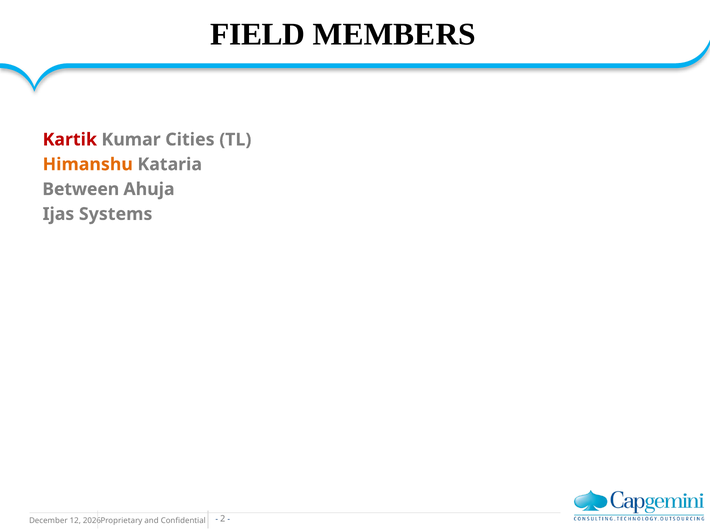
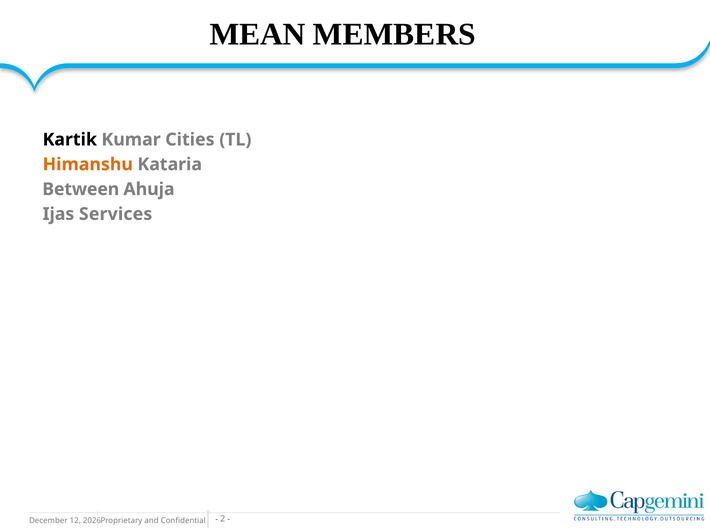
FIELD: FIELD -> MEAN
Kartik colour: red -> black
Systems: Systems -> Services
